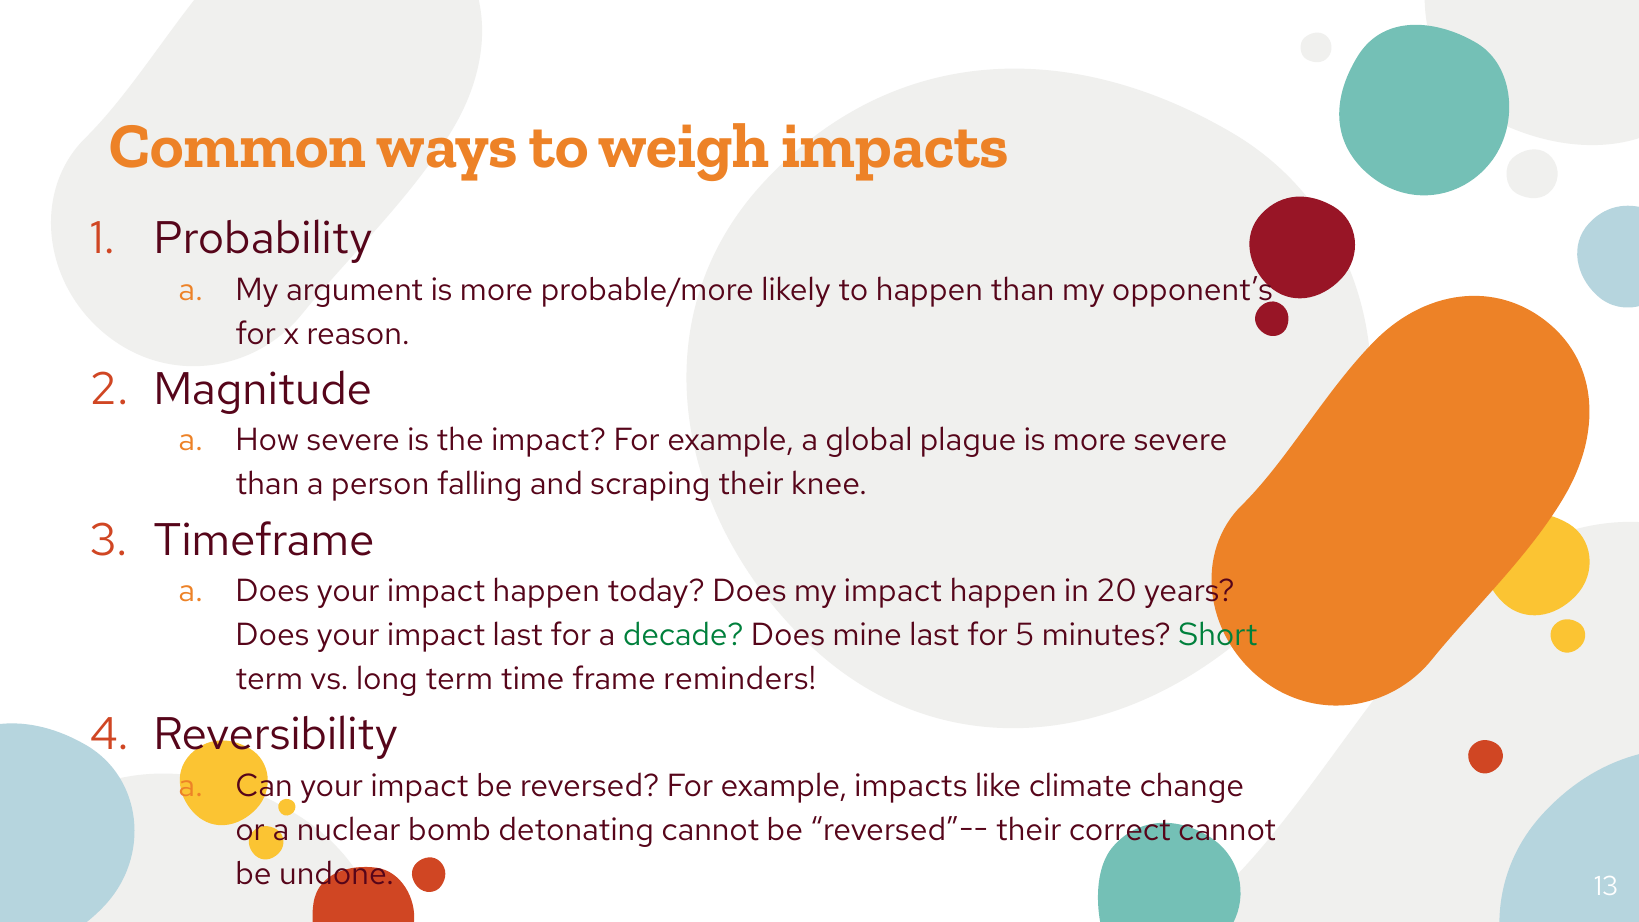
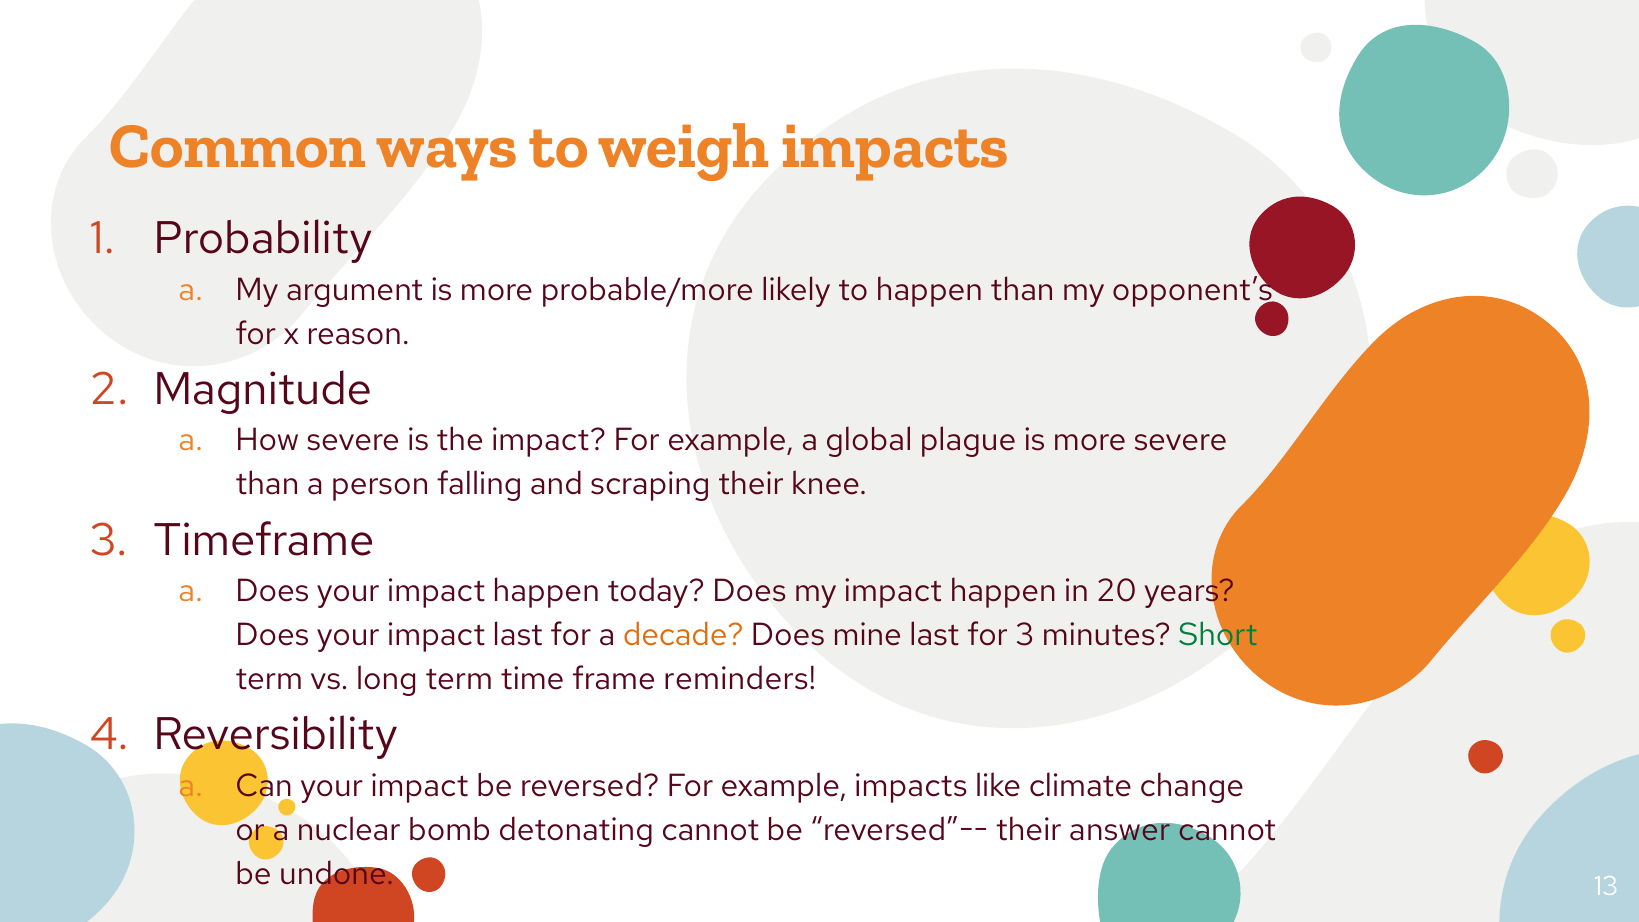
decade colour: green -> orange
for 5: 5 -> 3
correct: correct -> answer
